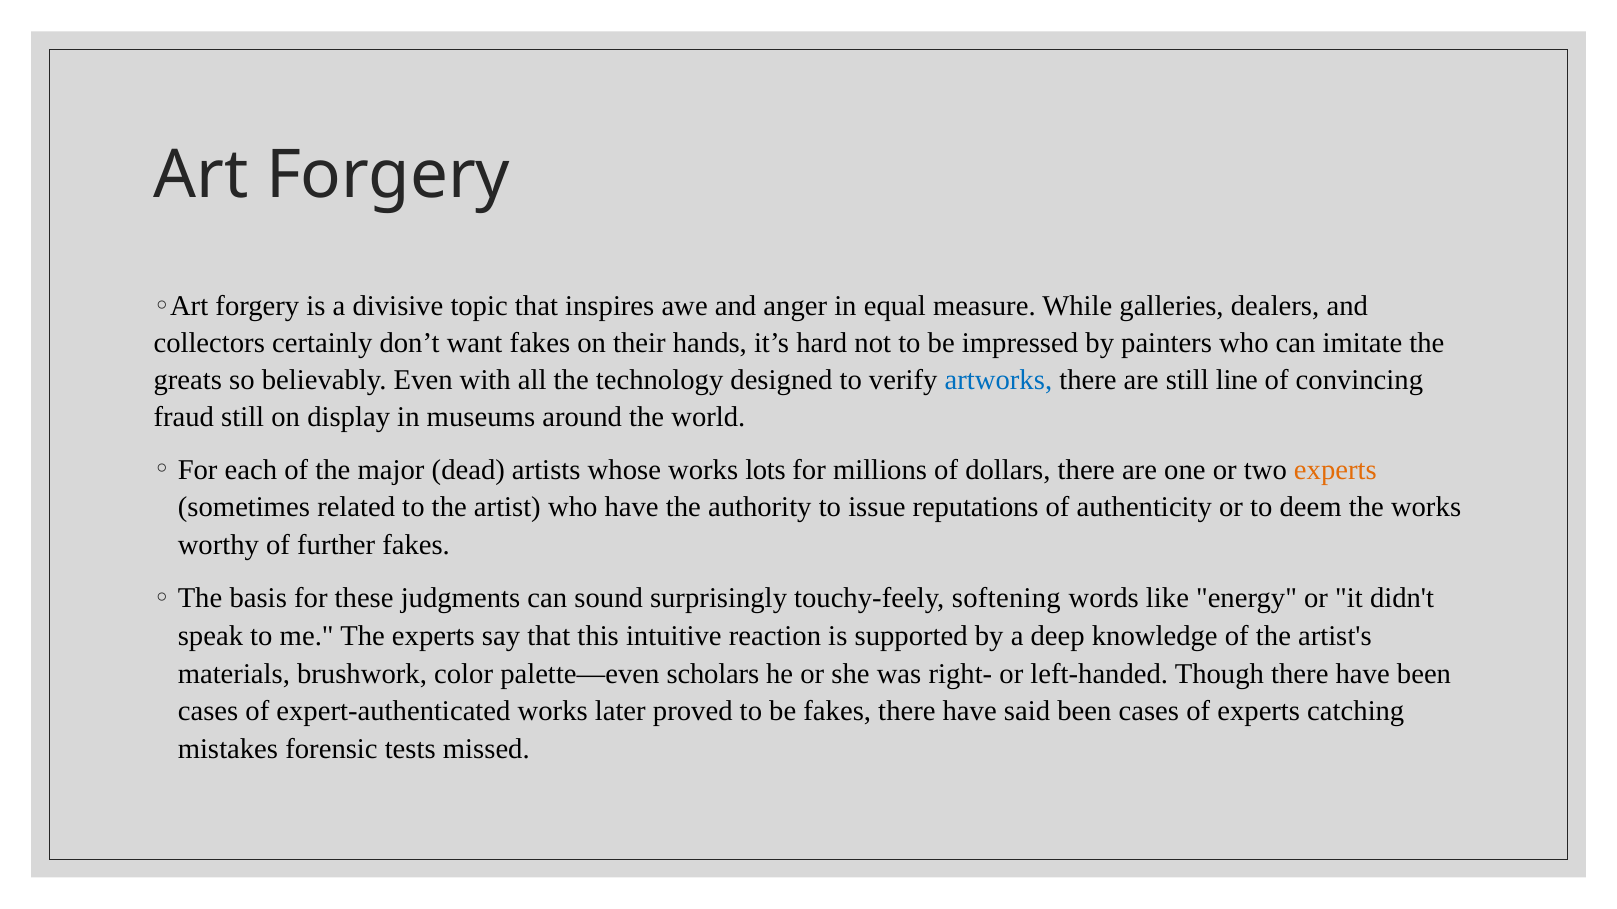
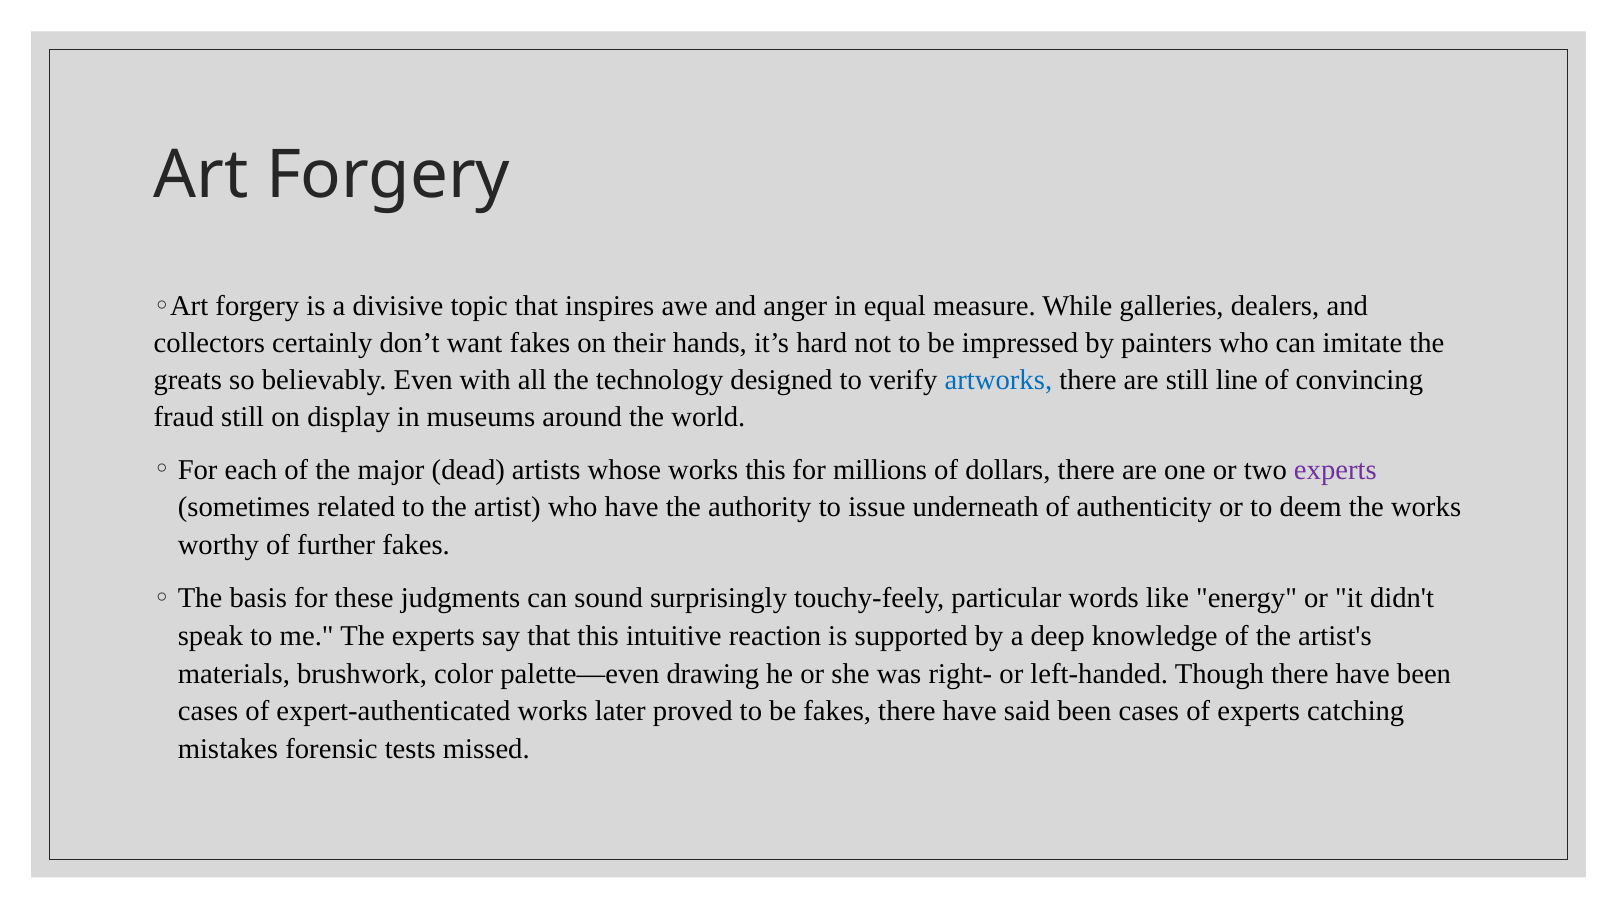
works lots: lots -> this
experts at (1335, 470) colour: orange -> purple
reputations: reputations -> underneath
softening: softening -> particular
scholars: scholars -> drawing
